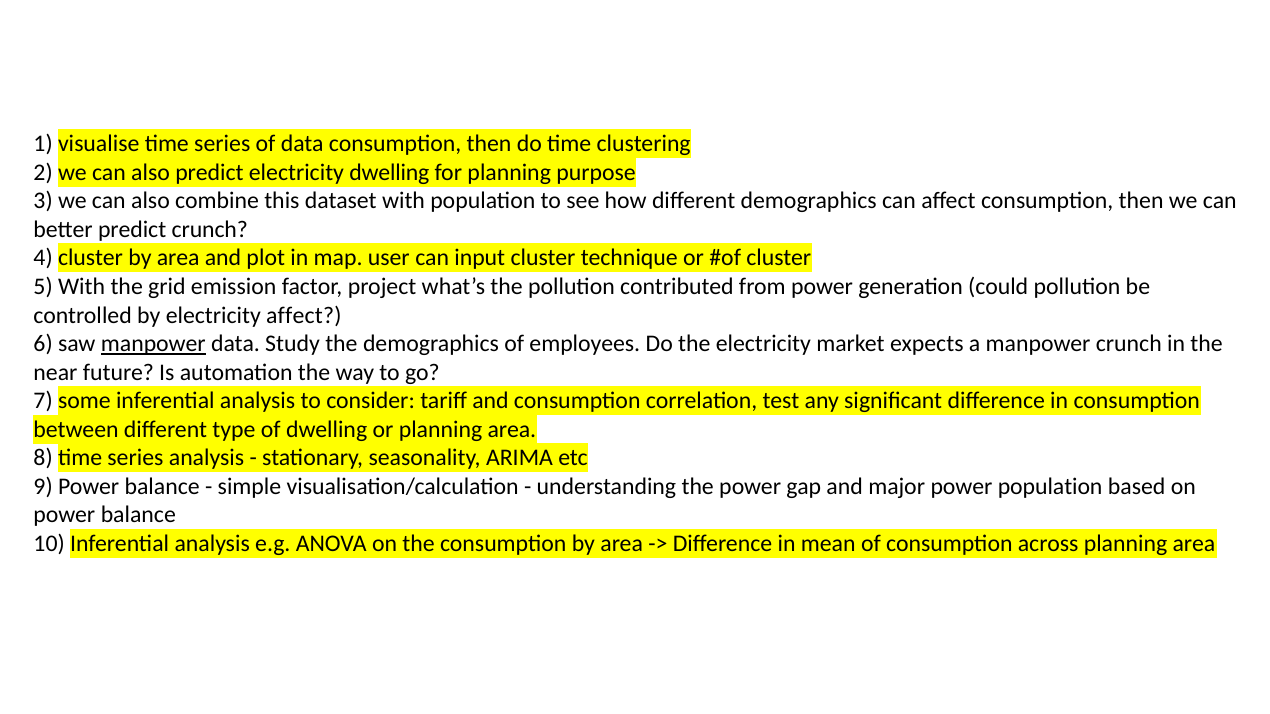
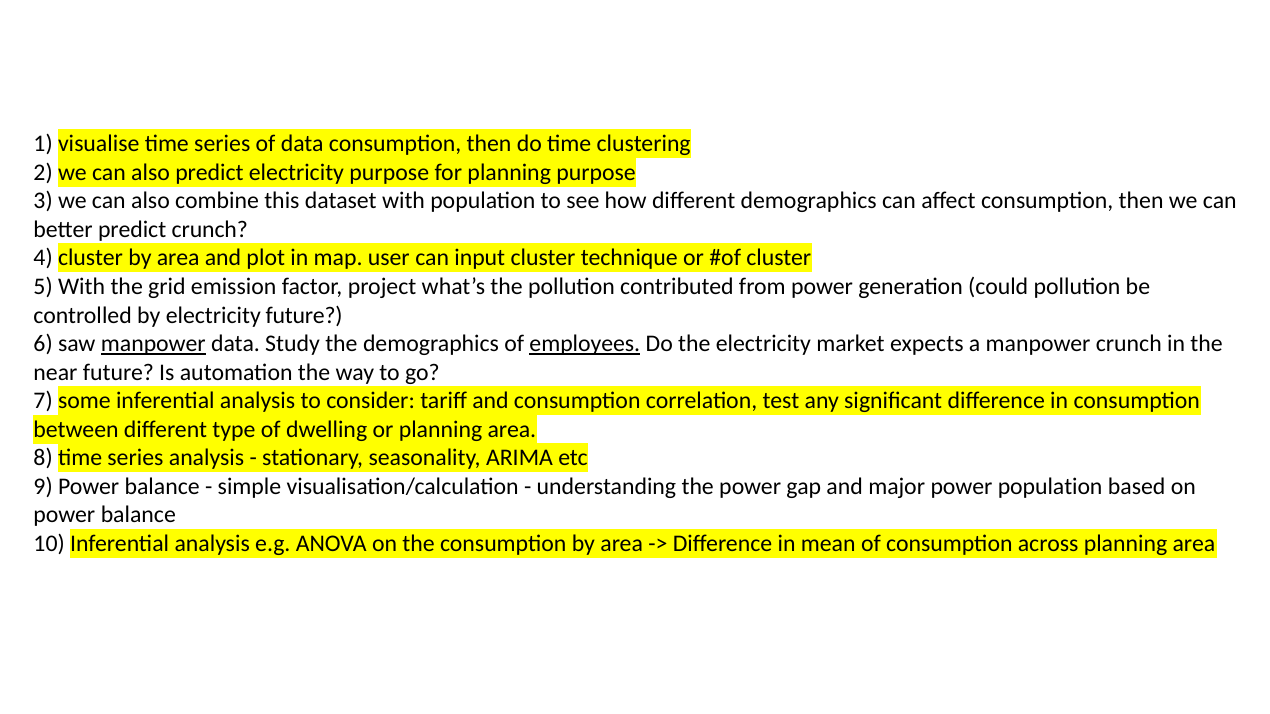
electricity dwelling: dwelling -> purpose
electricity affect: affect -> future
employees underline: none -> present
